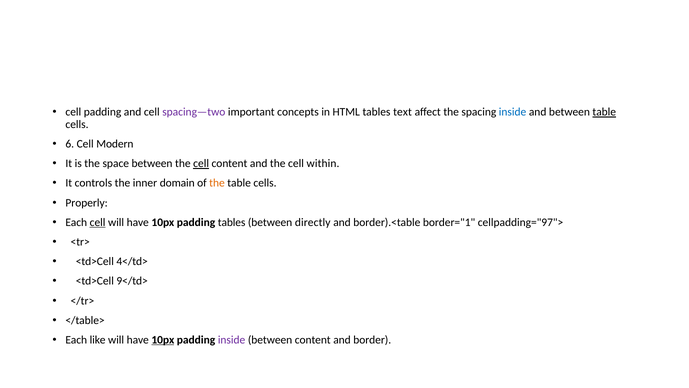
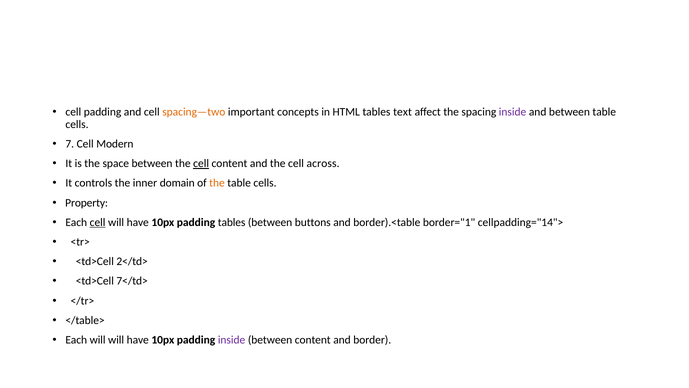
spacing—two colour: purple -> orange
inside at (513, 112) colour: blue -> purple
table at (604, 112) underline: present -> none
6: 6 -> 7
within: within -> across
Properly: Properly -> Property
directly: directly -> buttons
cellpadding="97">: cellpadding="97"> -> cellpadding="14">
4</td>: 4</td> -> 2</td>
9</td>: 9</td> -> 7</td>
Each like: like -> will
10px at (163, 340) underline: present -> none
